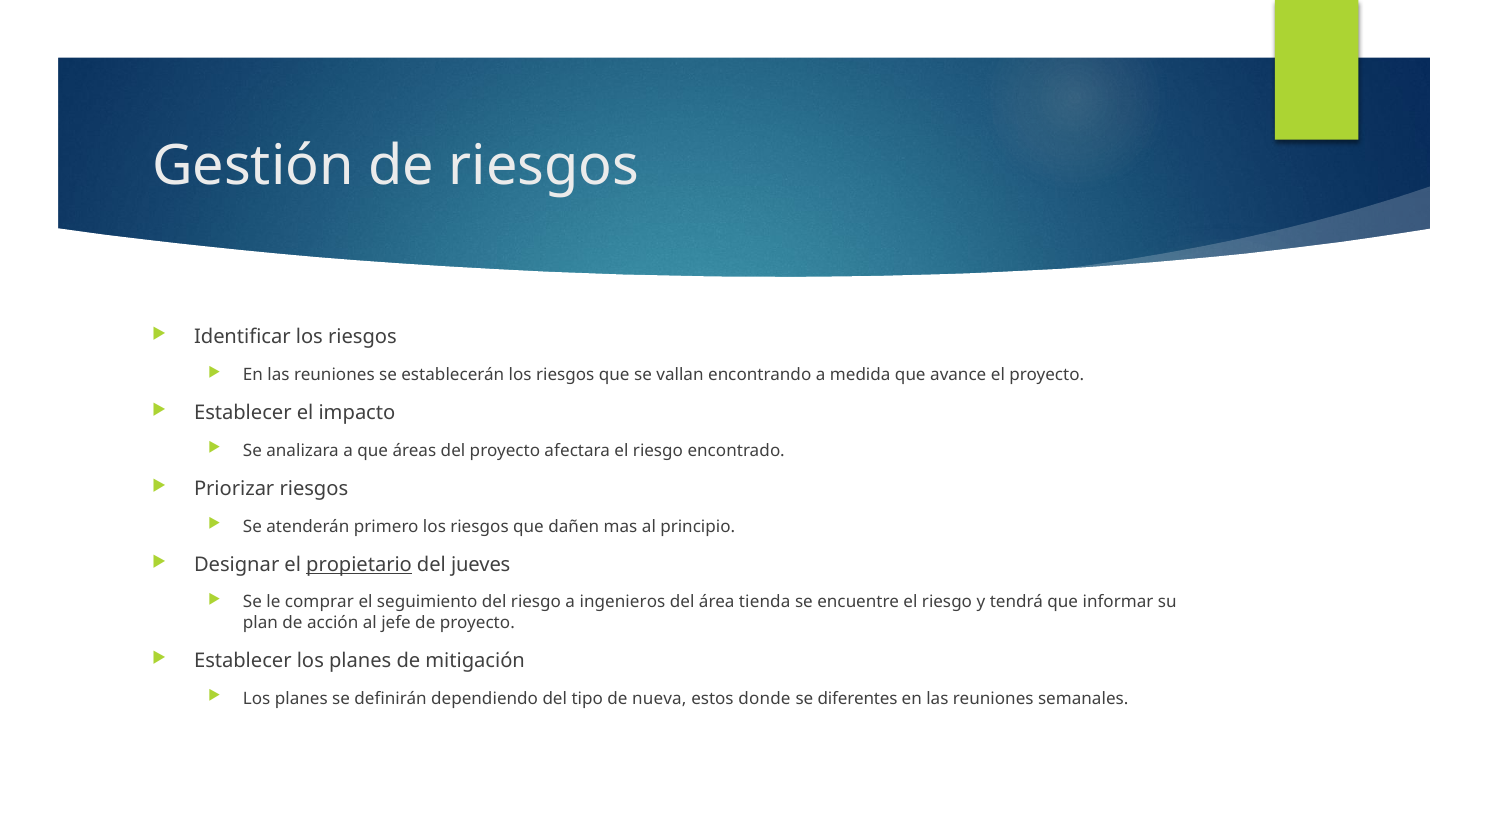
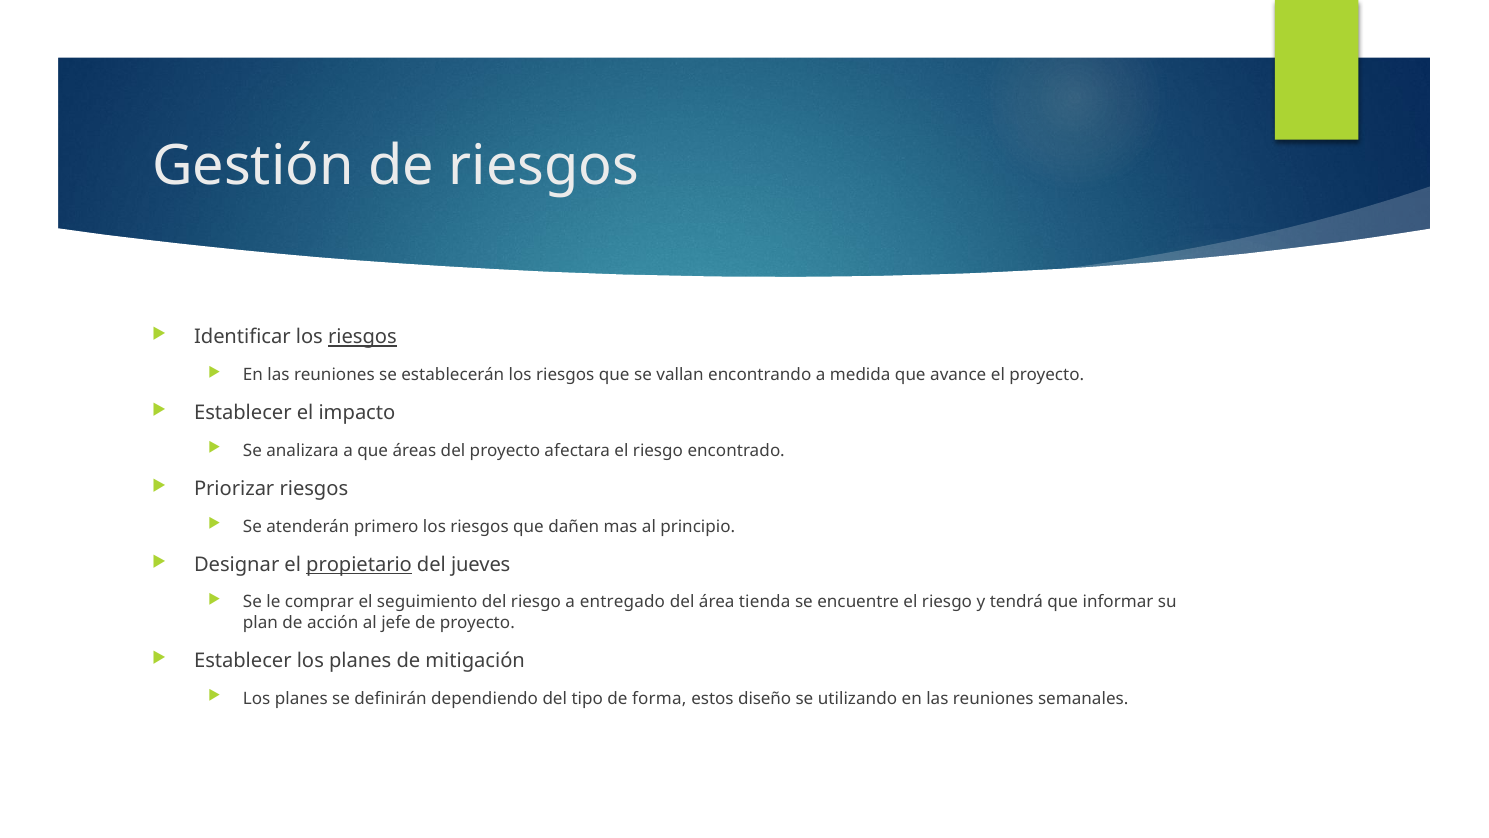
riesgos at (362, 337) underline: none -> present
ingenieros: ingenieros -> entregado
nueva: nueva -> forma
donde: donde -> diseño
diferentes: diferentes -> utilizando
